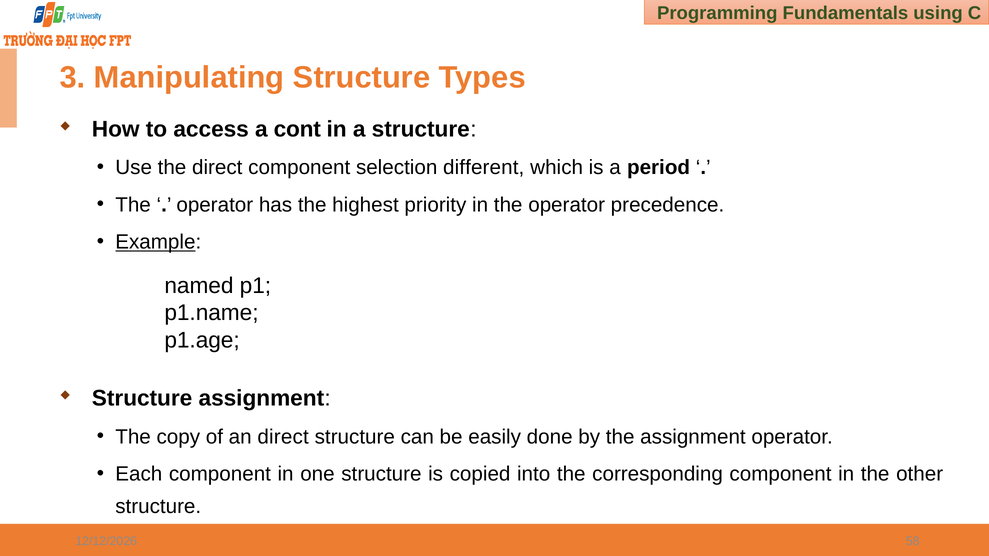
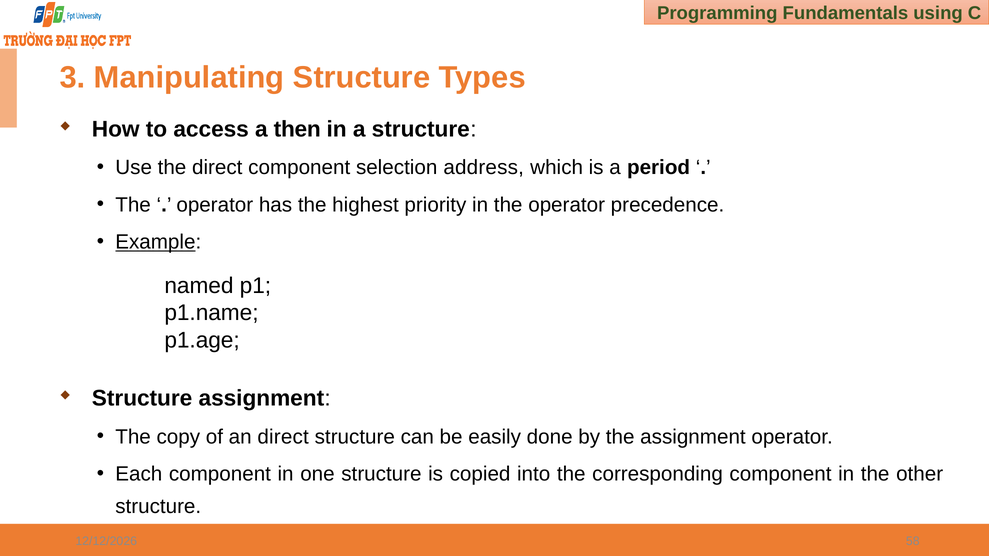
cont: cont -> then
different: different -> address
